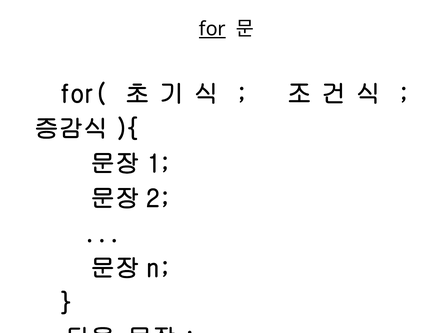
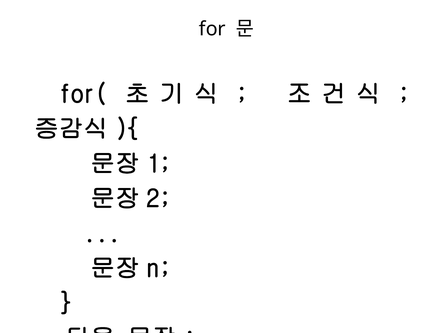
for underline: present -> none
